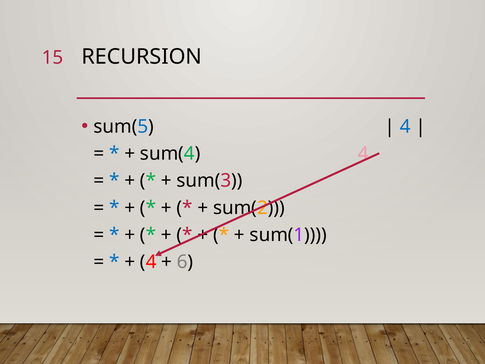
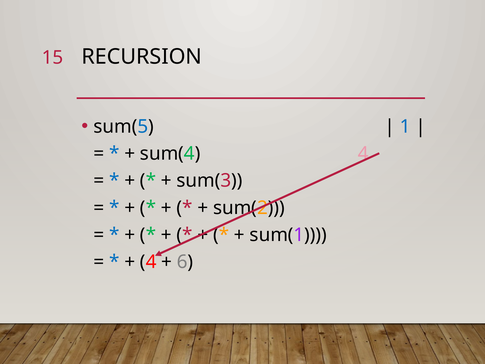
4 at (405, 126): 4 -> 1
